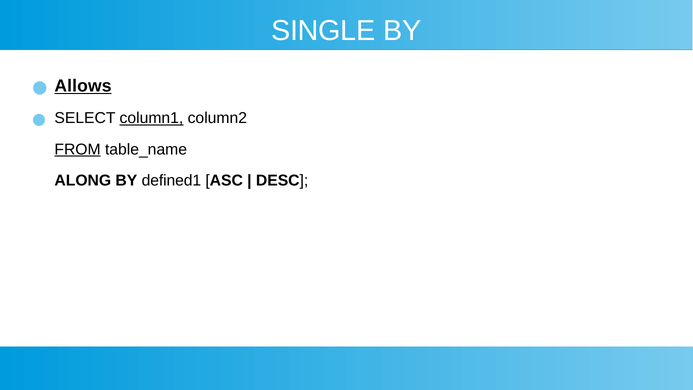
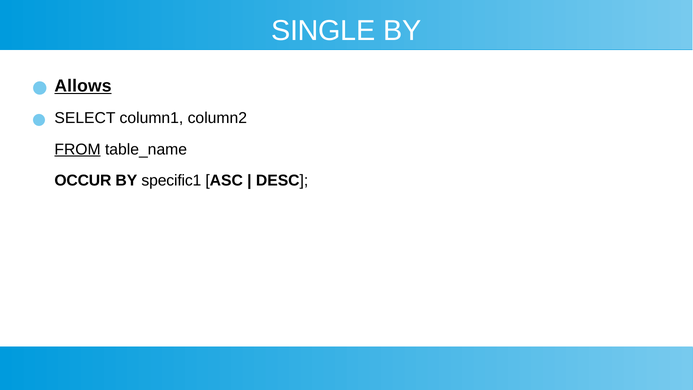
column1 underline: present -> none
ALONG: ALONG -> OCCUR
defined1: defined1 -> specific1
